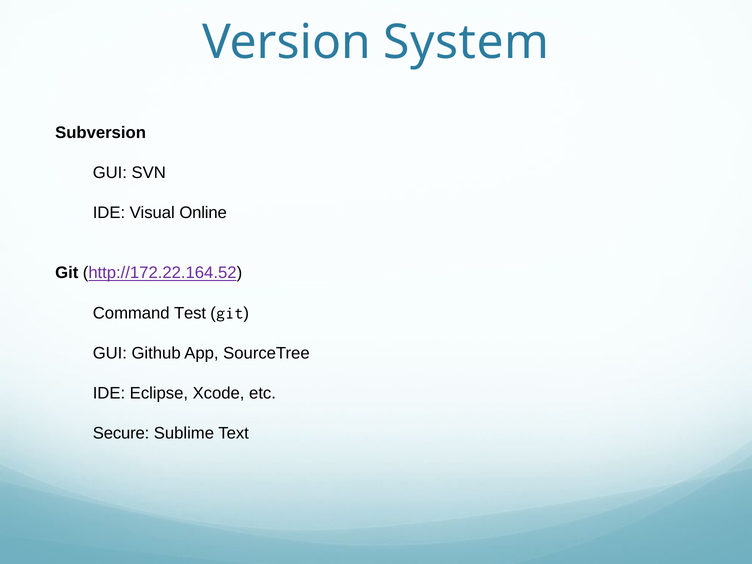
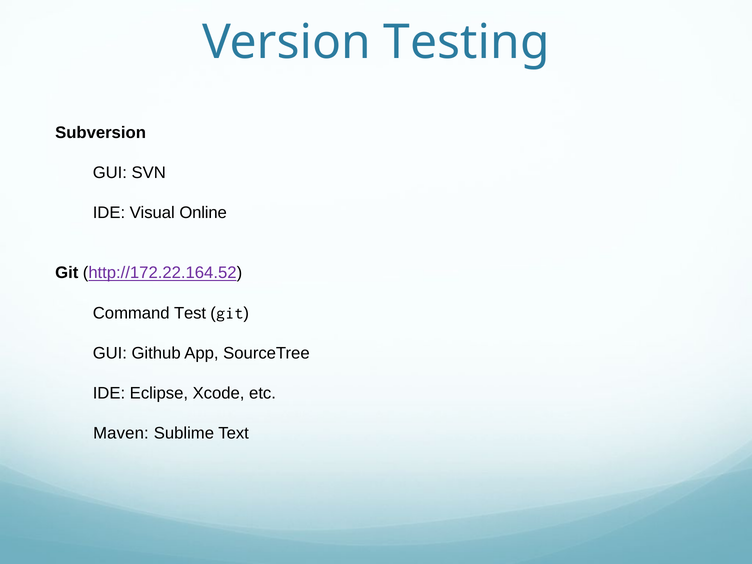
System: System -> Testing
Secure: Secure -> Maven
